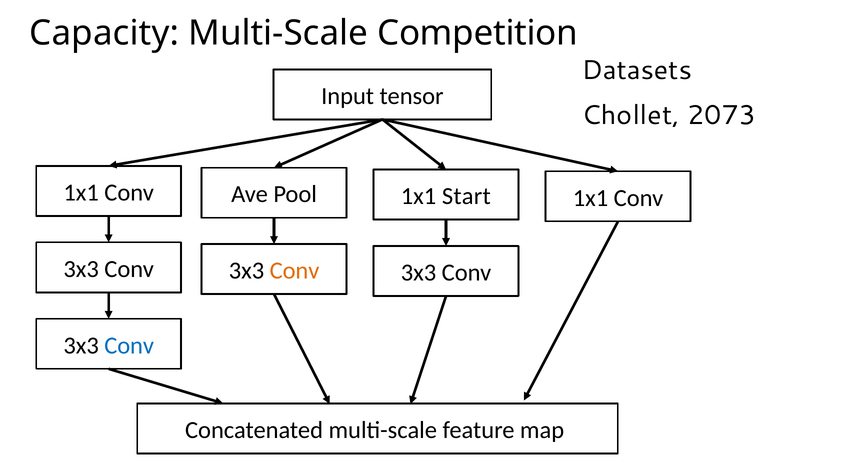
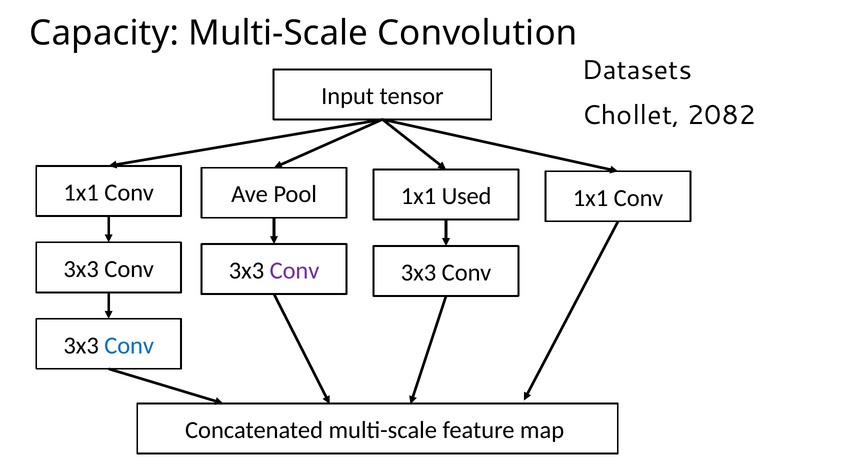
Competition: Competition -> Convolution
2073: 2073 -> 2082
Start: Start -> Used
Conv at (295, 271) colour: orange -> purple
